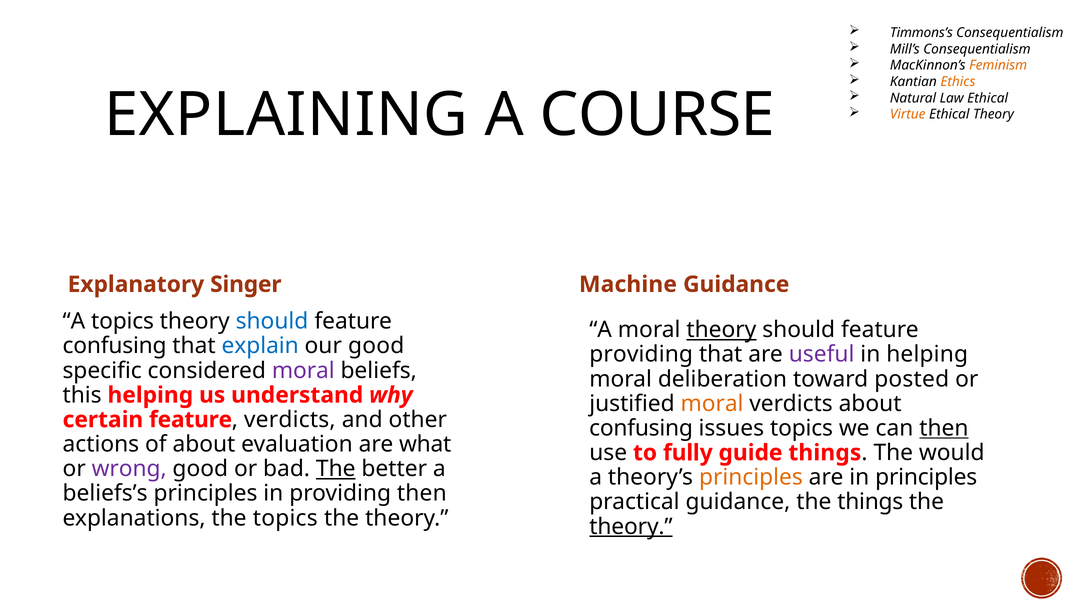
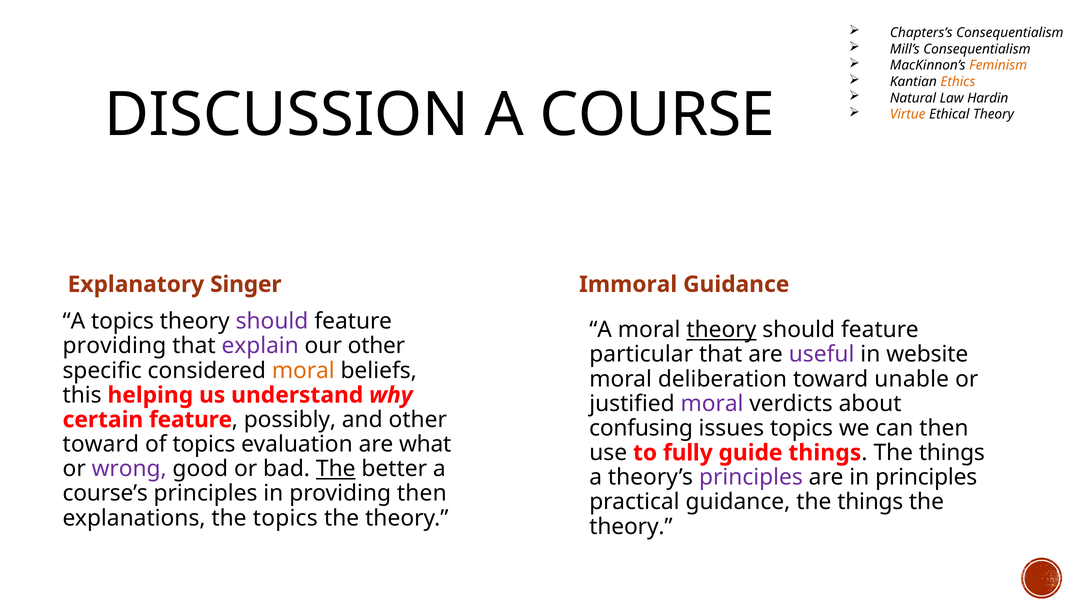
Timmons’s: Timmons’s -> Chapters’s
Law Ethical: Ethical -> Hardin
EXPLAINING: EXPLAINING -> DISCUSSION
Machine: Machine -> Immoral
should at (272, 321) colour: blue -> purple
confusing at (115, 346): confusing -> providing
explain colour: blue -> purple
our good: good -> other
providing at (641, 355): providing -> particular
in helping: helping -> website
moral at (303, 371) colour: purple -> orange
posted: posted -> unable
moral at (712, 404) colour: orange -> purple
verdicts at (290, 420): verdicts -> possibly
then at (944, 428) underline: present -> none
actions at (101, 444): actions -> toward
of about: about -> topics
would at (952, 453): would -> things
principles at (751, 478) colour: orange -> purple
beliefs’s: beliefs’s -> course’s
theory at (631, 527) underline: present -> none
